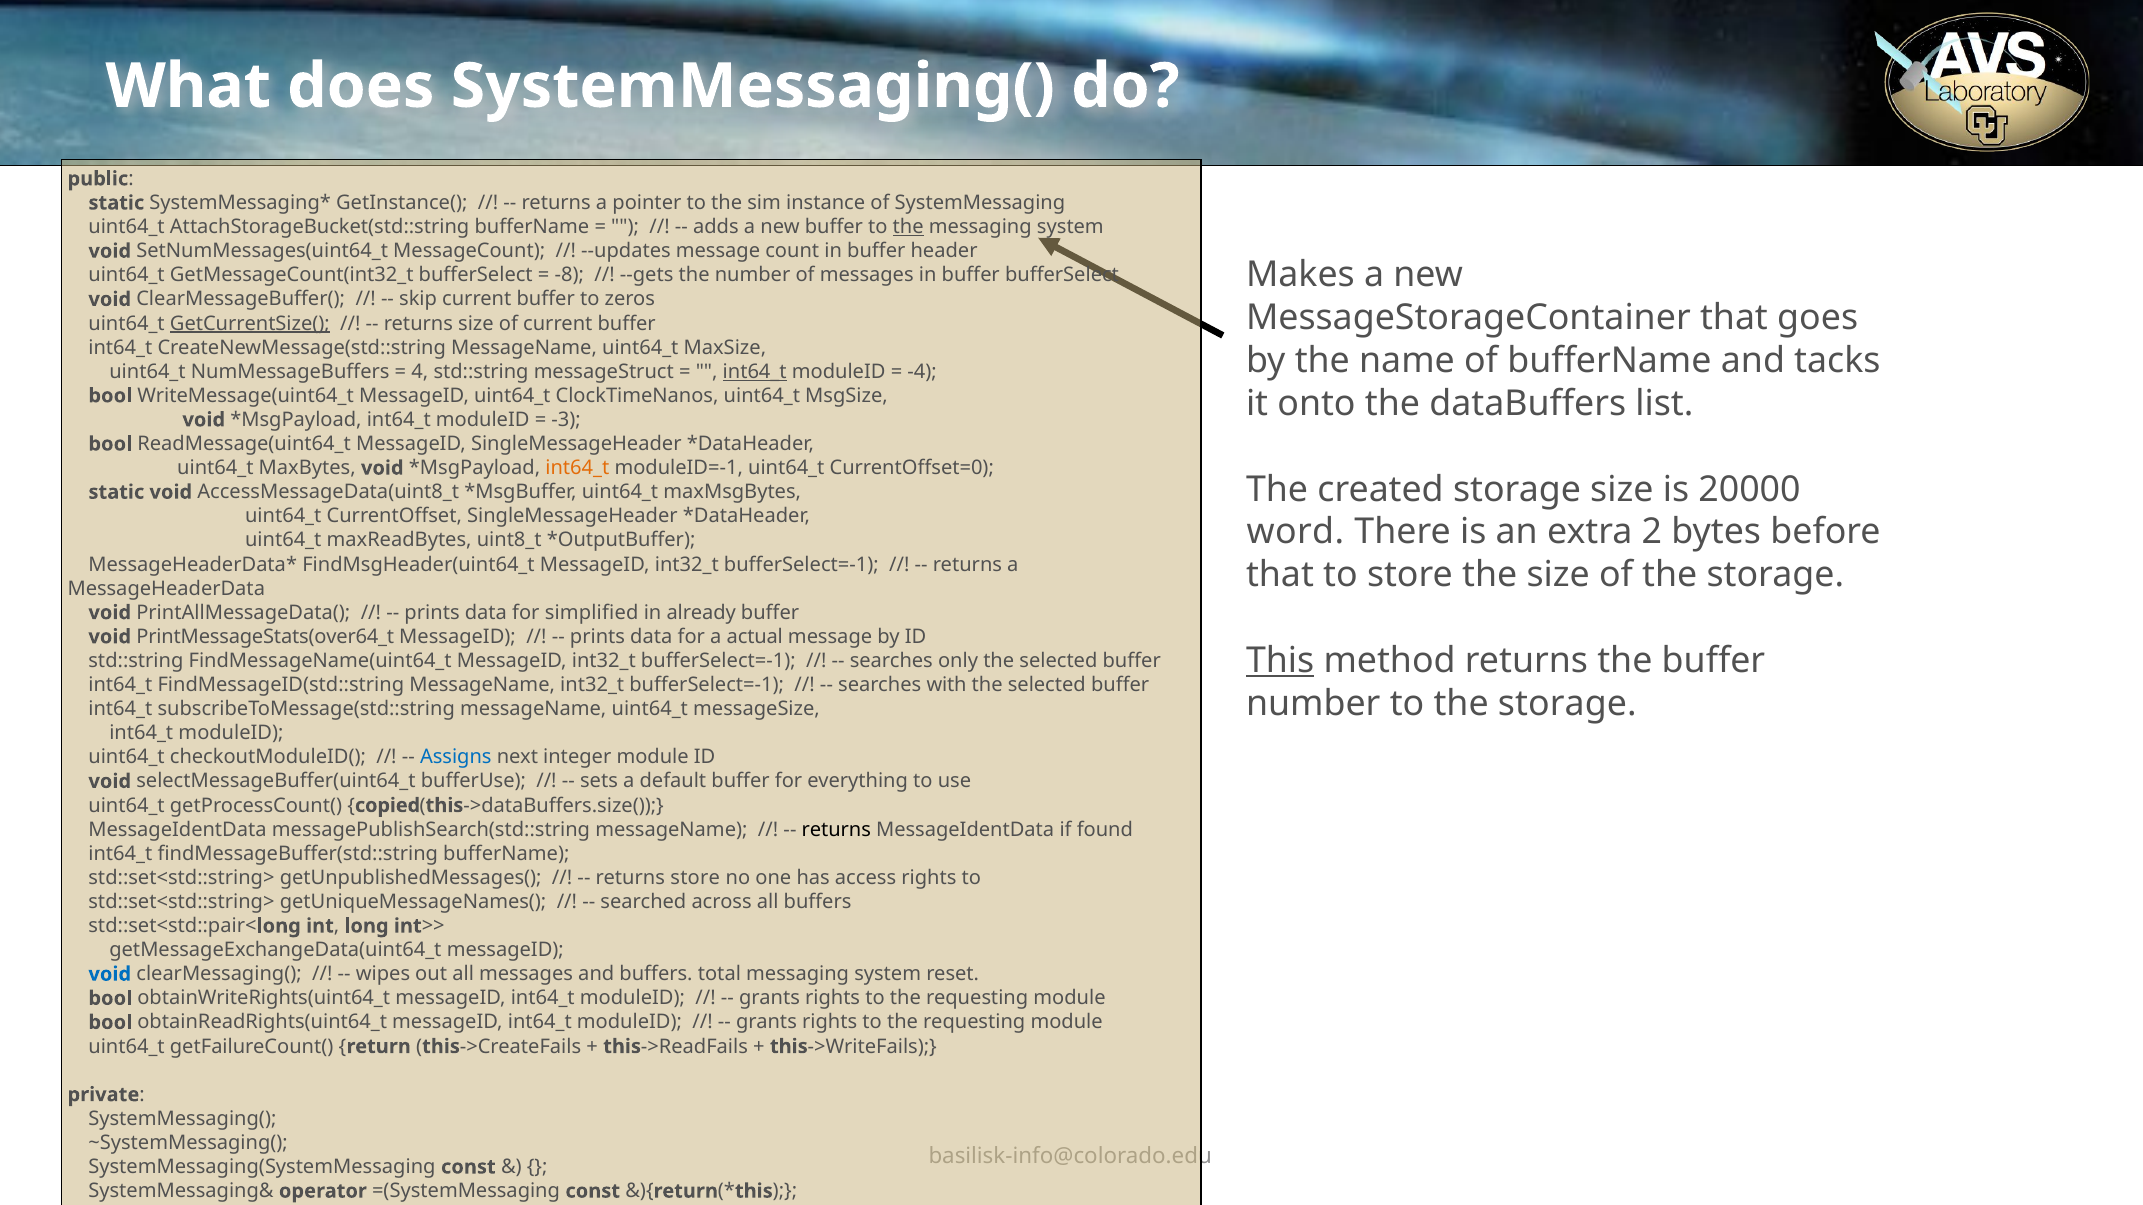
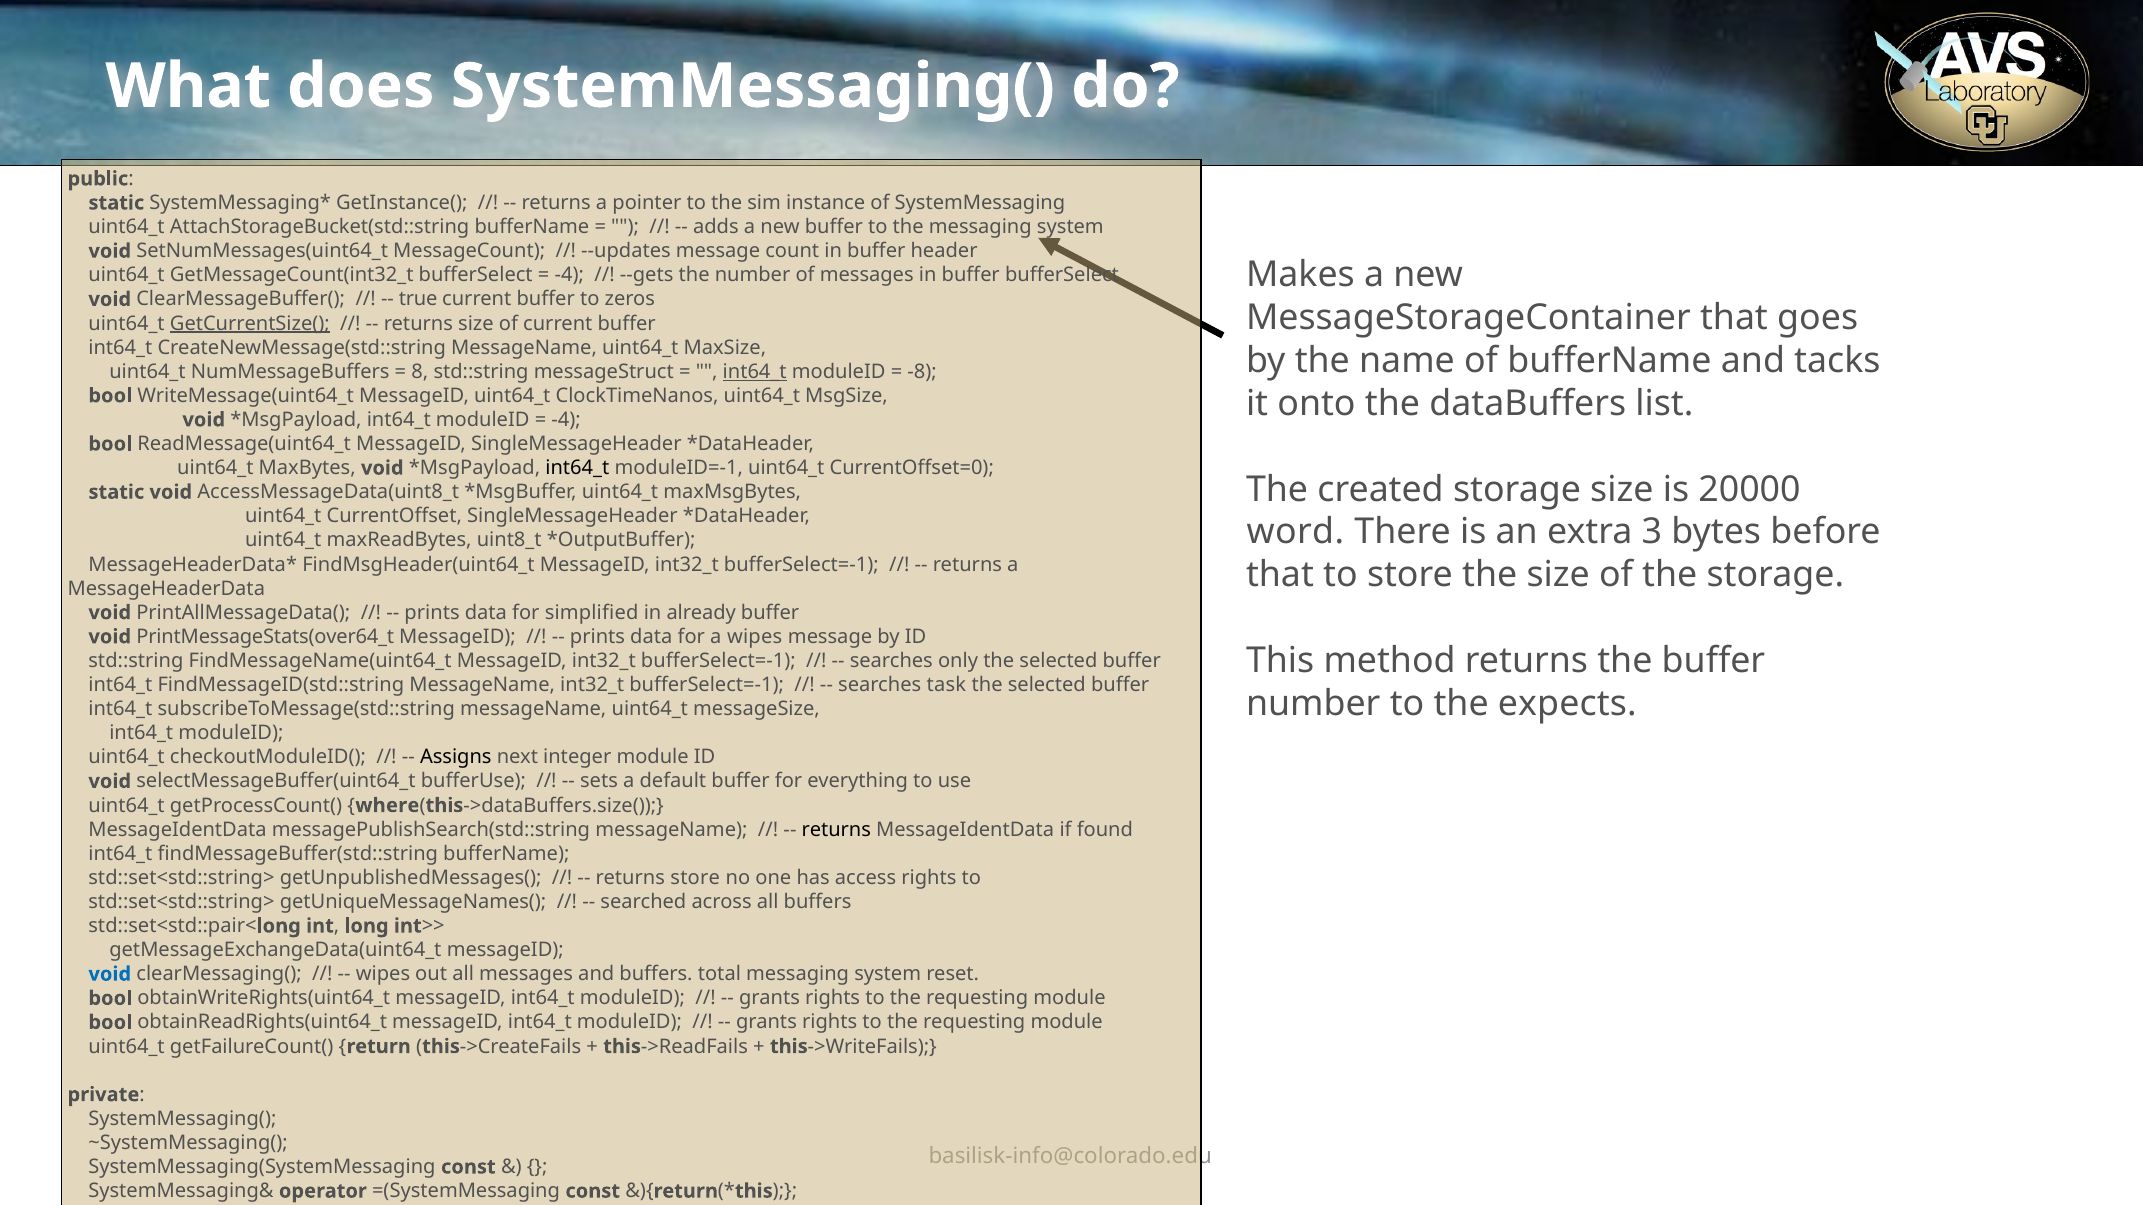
the at (908, 227) underline: present -> none
-8 at (569, 275): -8 -> -4
skip: skip -> true
4: 4 -> 8
-4: -4 -> -8
-3 at (566, 420): -3 -> -4
int64_t at (577, 468) colour: orange -> black
2: 2 -> 3
a actual: actual -> wipes
This at (1280, 661) underline: present -> none
with: with -> task
to the storage: storage -> expects
Assigns colour: blue -> black
copied: copied -> where
